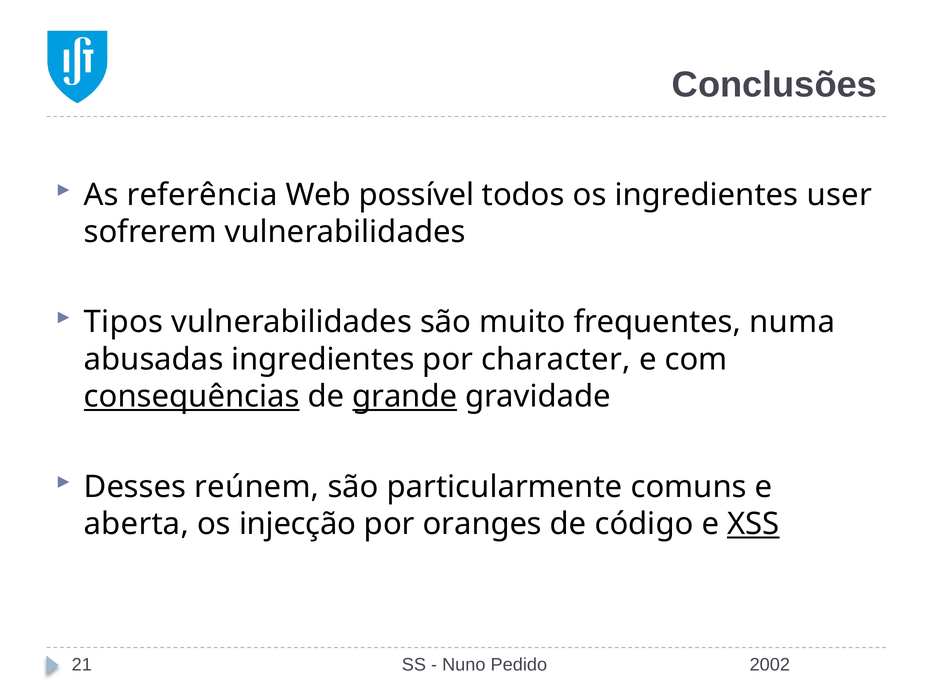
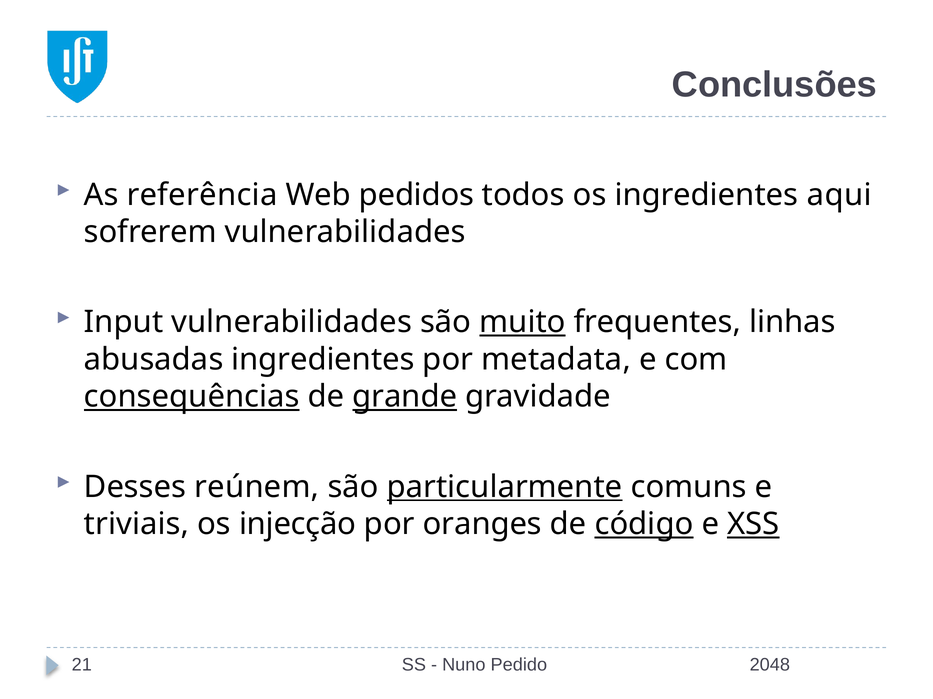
possível: possível -> pedidos
user: user -> aqui
Tipos: Tipos -> Input
muito underline: none -> present
numa: numa -> linhas
character: character -> metadata
particularmente underline: none -> present
aberta: aberta -> triviais
código underline: none -> present
2002: 2002 -> 2048
